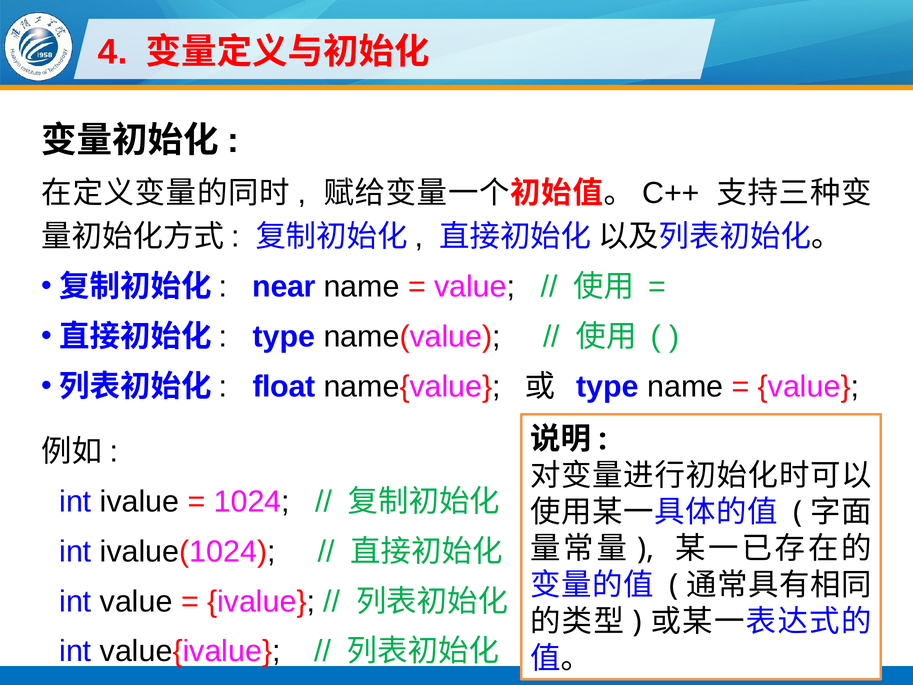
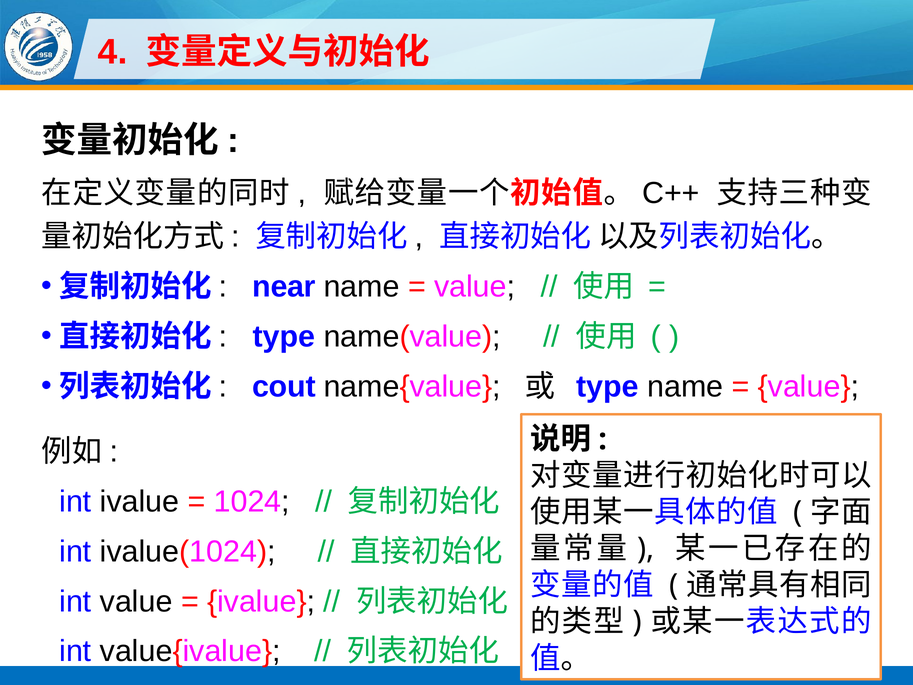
float: float -> cout
